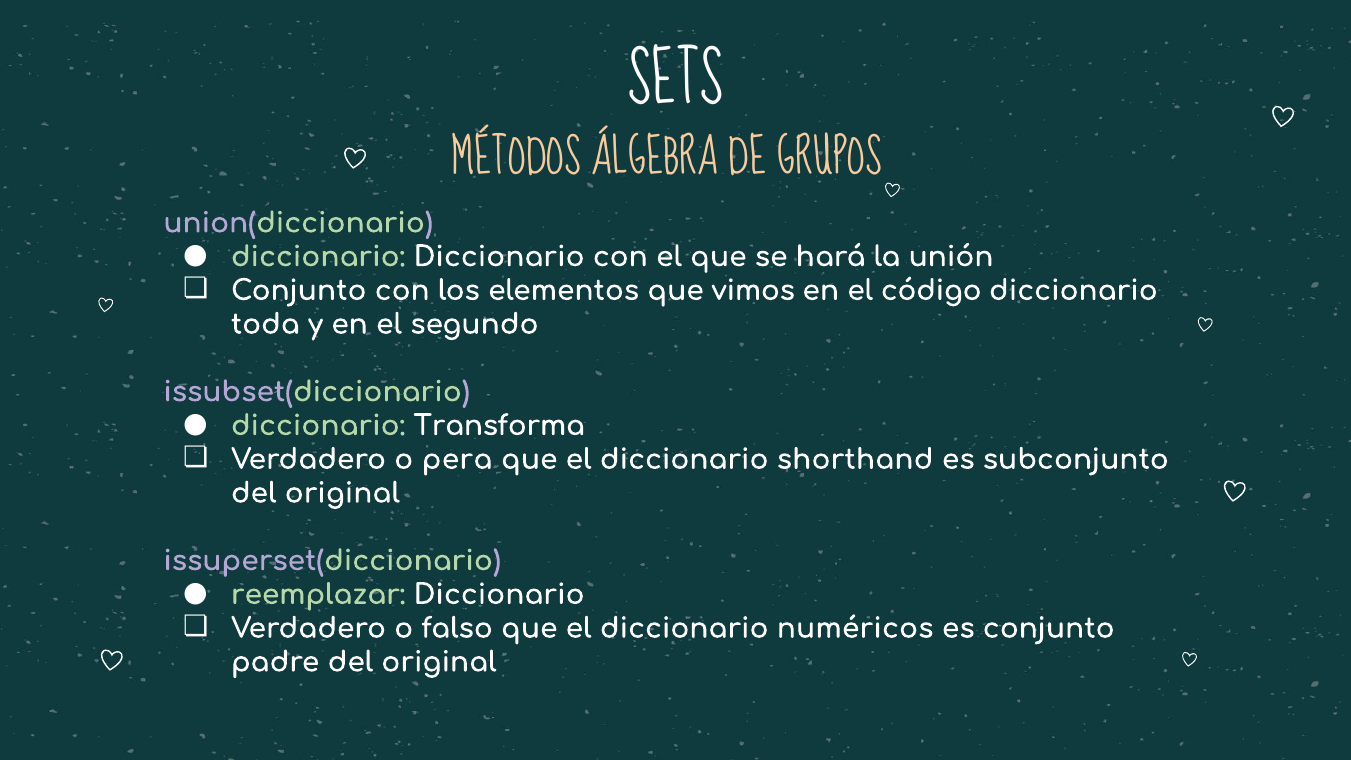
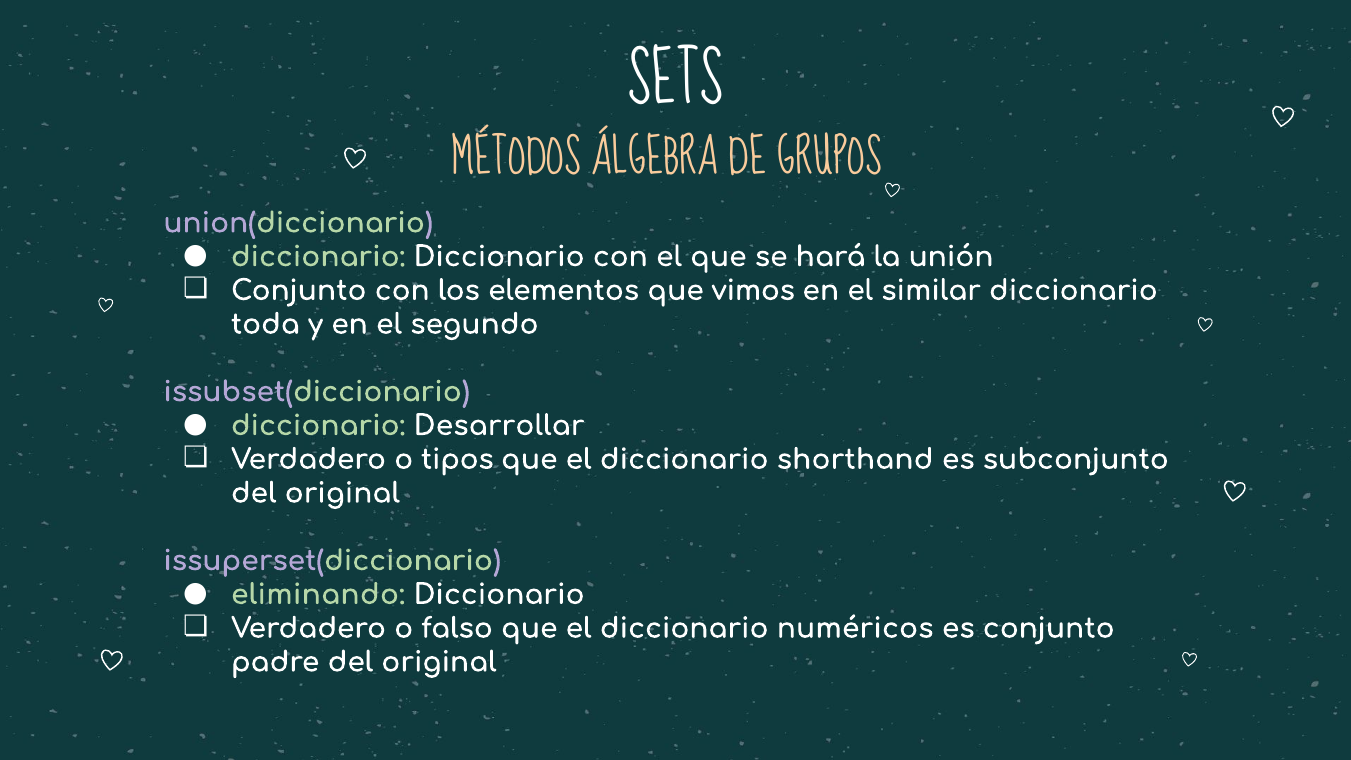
código: código -> similar
Transforma: Transforma -> Desarrollar
pera: pera -> tipos
reemplazar: reemplazar -> eliminando
